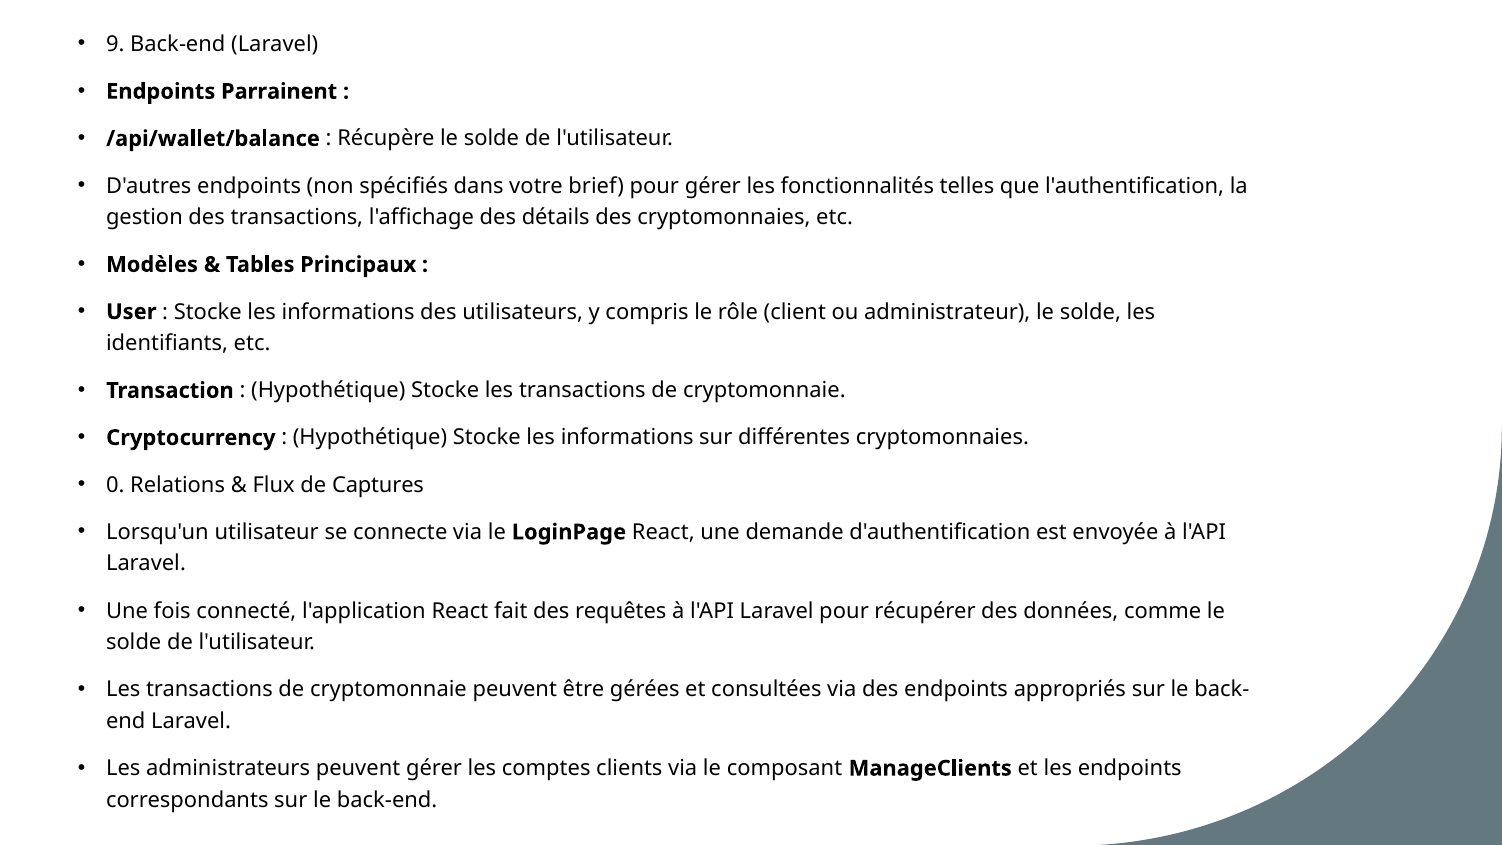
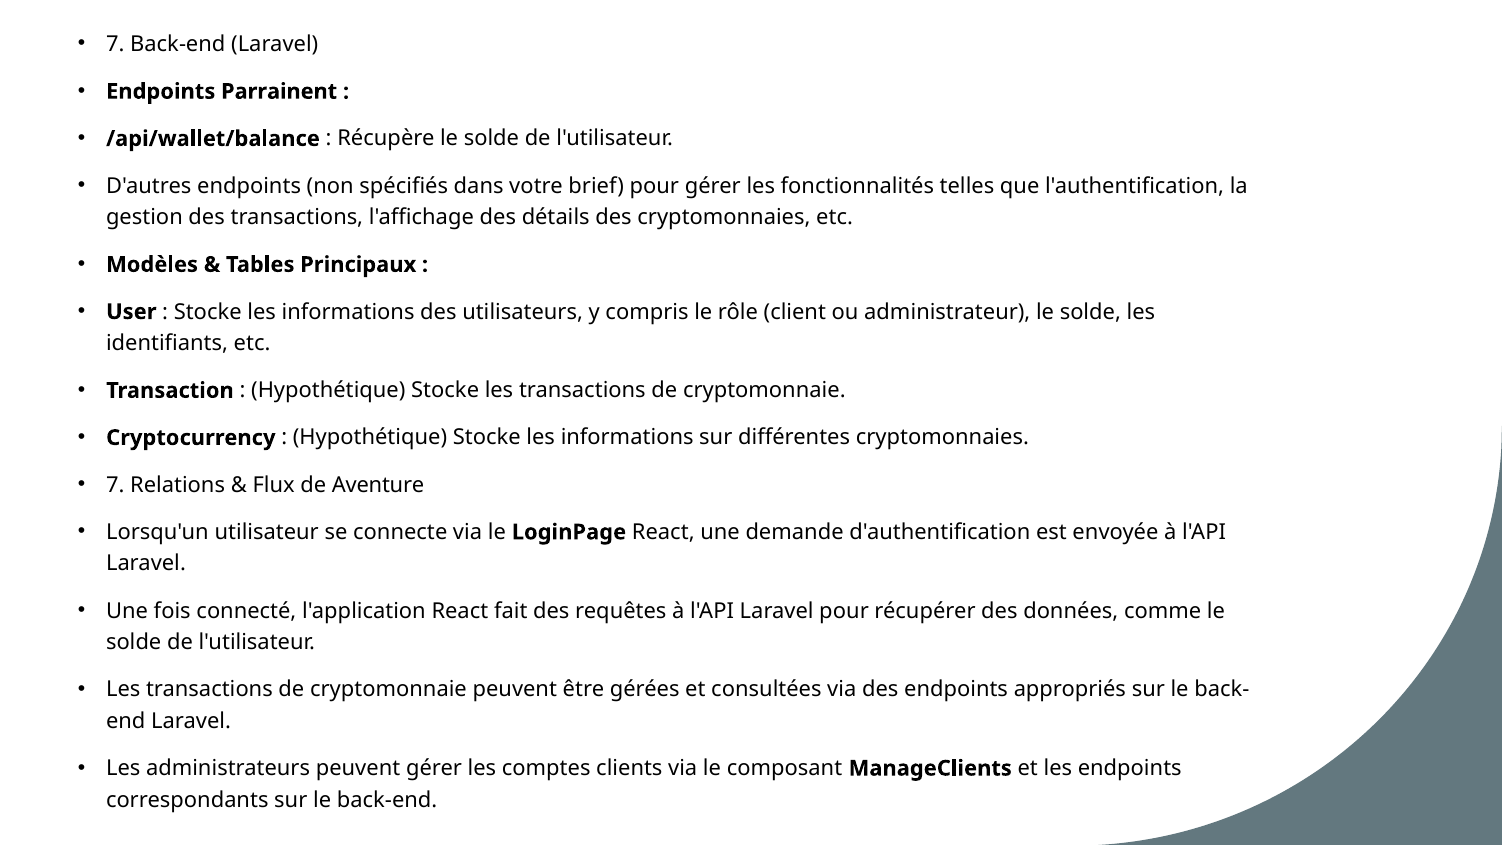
9 at (115, 44): 9 -> 7
0 at (115, 485): 0 -> 7
Captures: Captures -> Aventure
